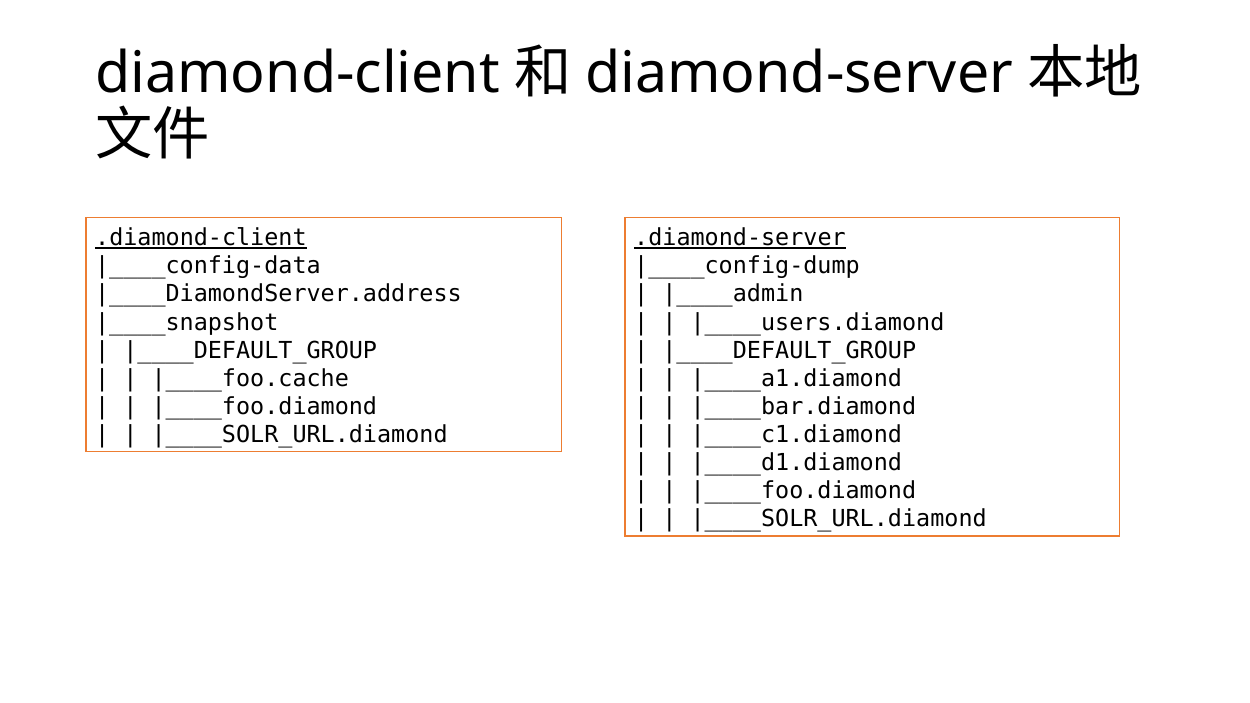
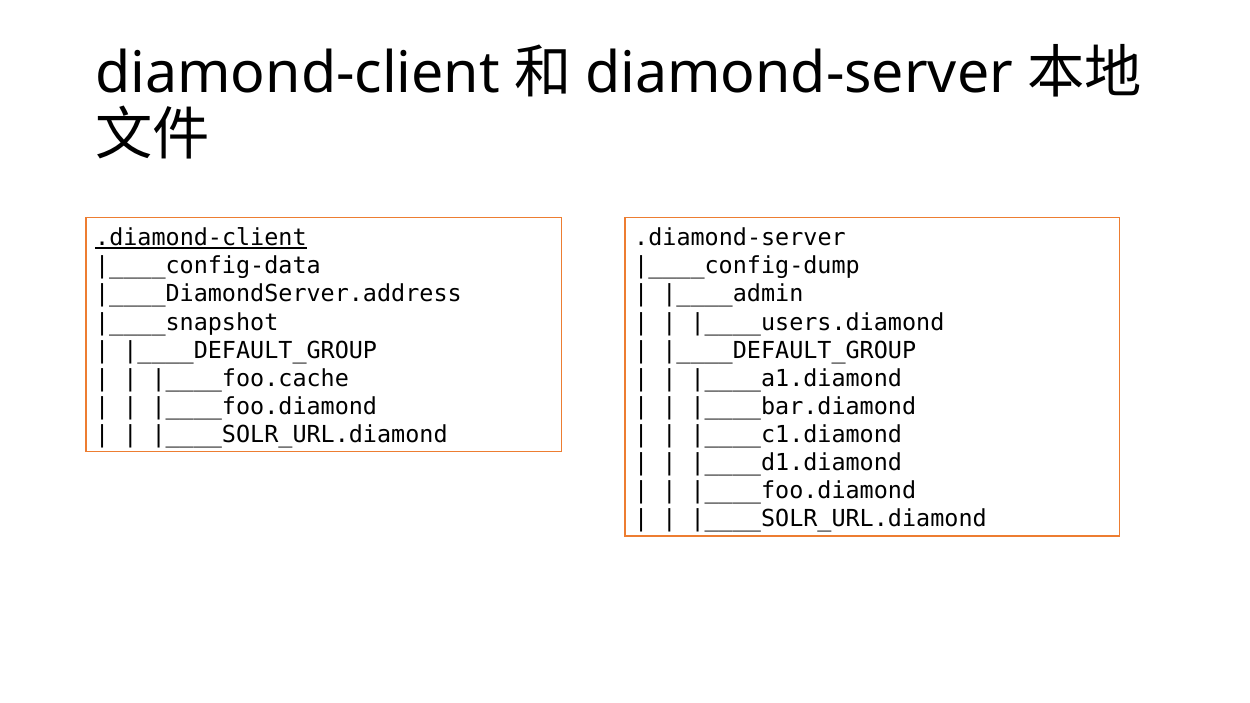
.diamond-server underline: present -> none
